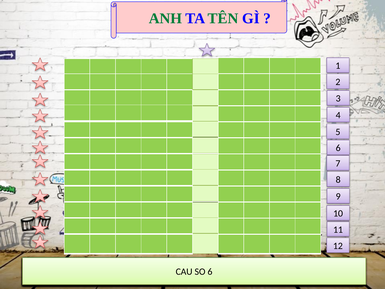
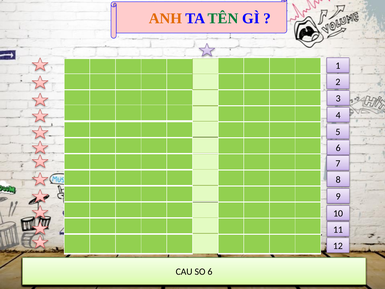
ANH colour: green -> orange
